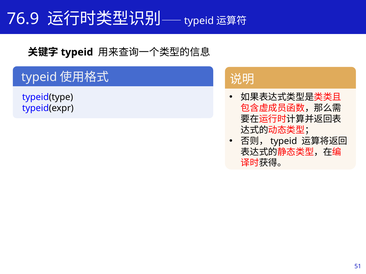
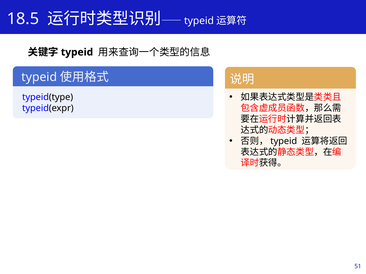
76.9: 76.9 -> 18.5
